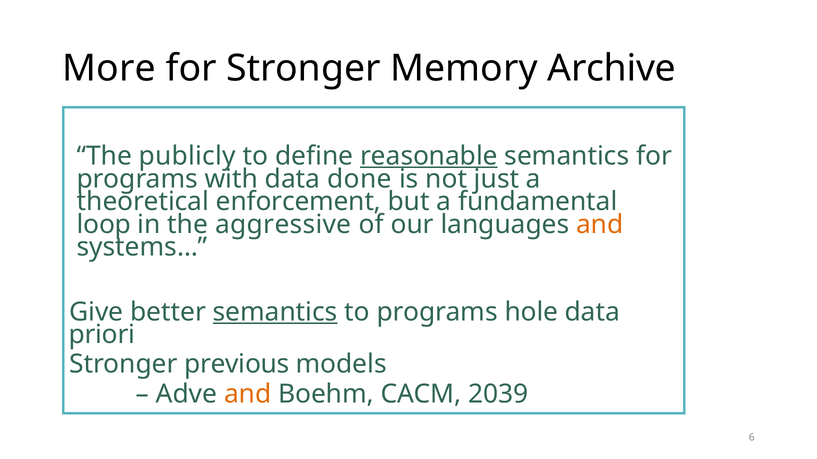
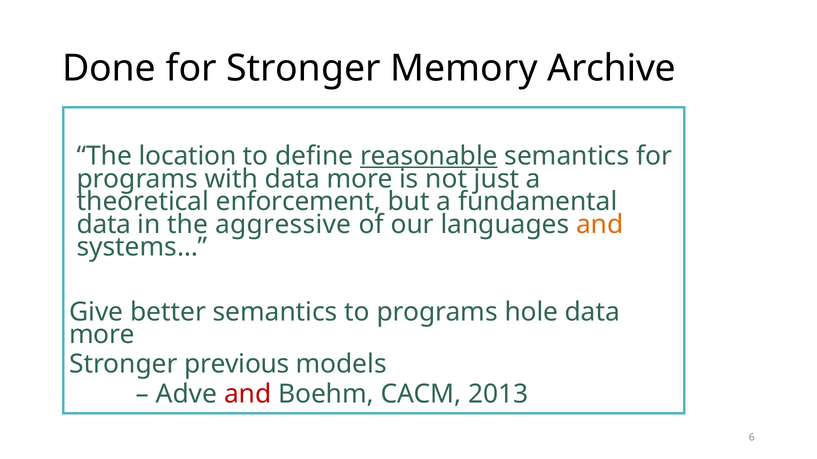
More: More -> Done
publicly: publicly -> location
with data done: done -> more
loop at (104, 225): loop -> data
semantics at (275, 312) underline: present -> none
priori at (102, 335): priori -> more
and at (248, 394) colour: orange -> red
2039: 2039 -> 2013
